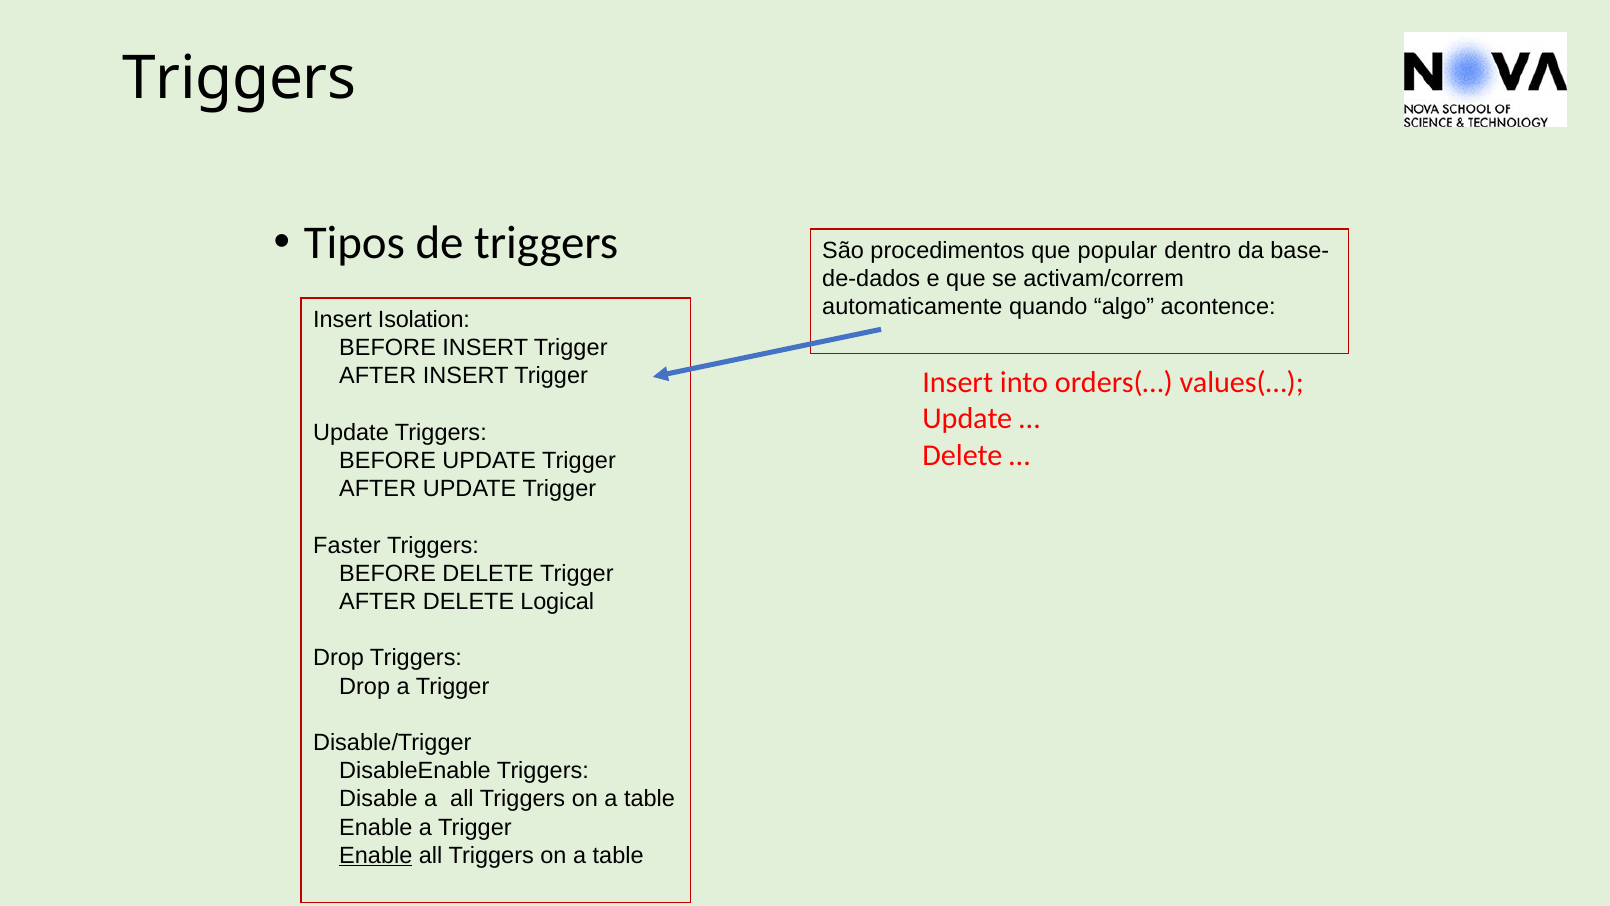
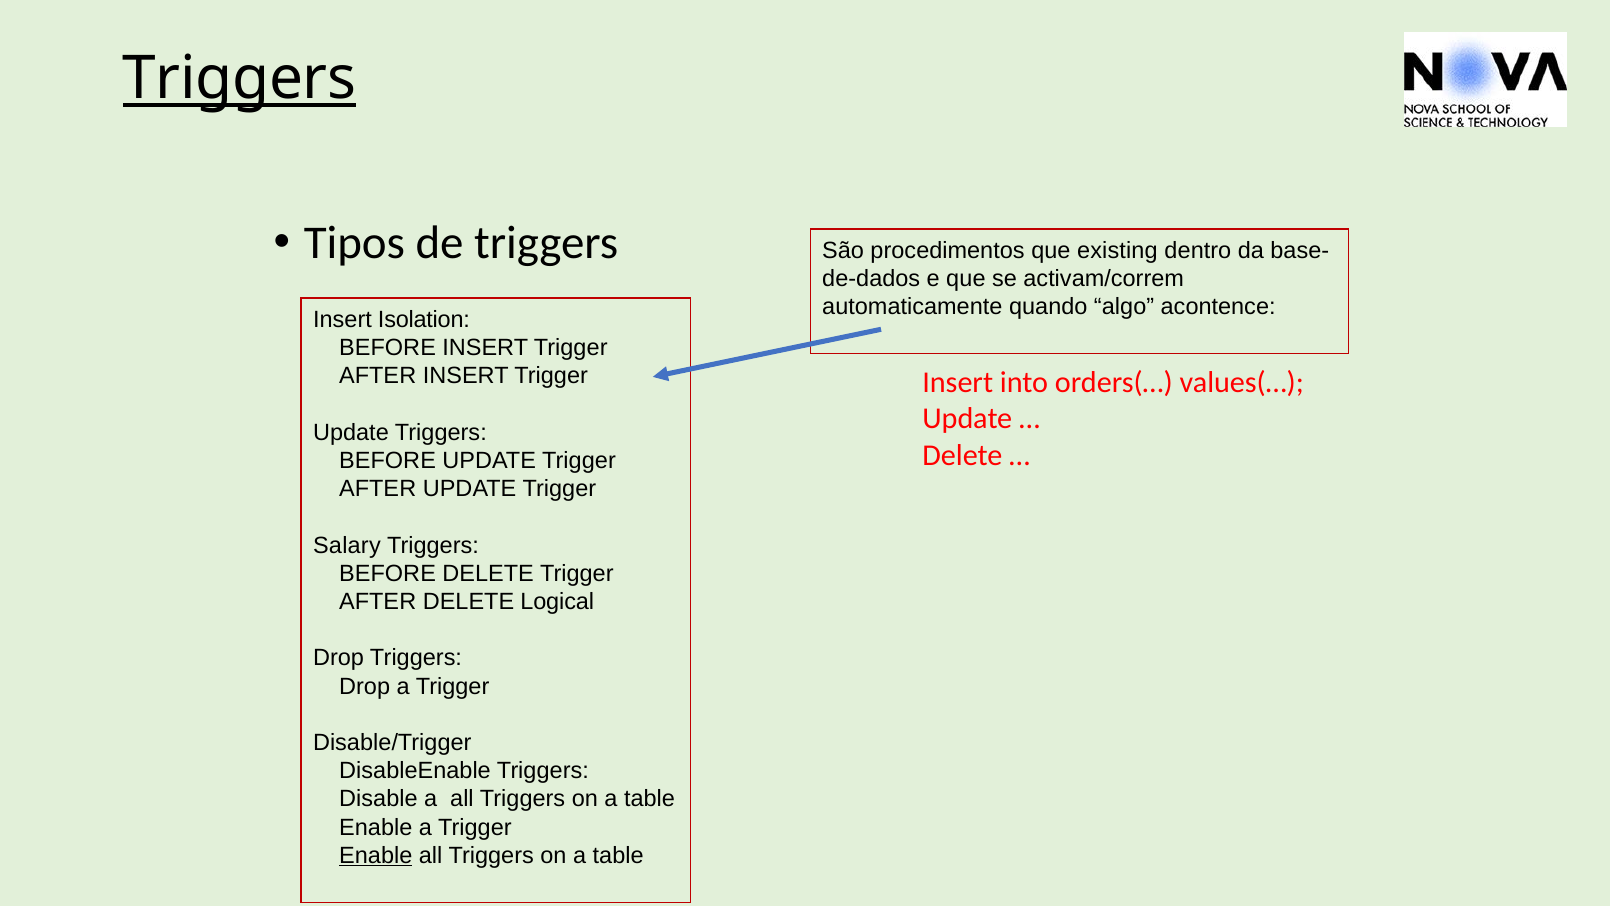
Triggers at (239, 79) underline: none -> present
popular: popular -> existing
Faster: Faster -> Salary
